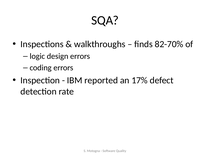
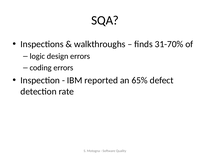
82-70%: 82-70% -> 31-70%
17%: 17% -> 65%
